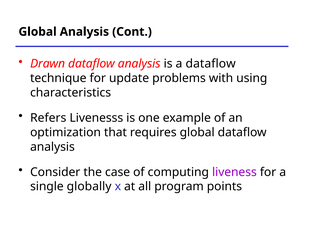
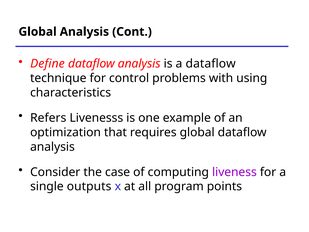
Drawn: Drawn -> Define
update: update -> control
globally: globally -> outputs
